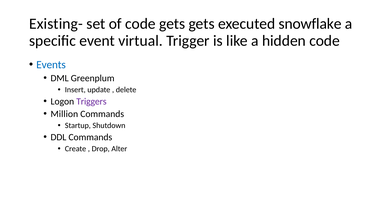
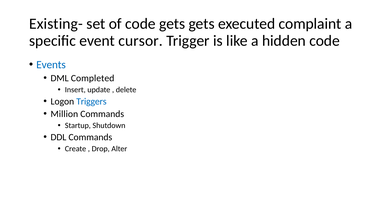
snowflake: snowflake -> complaint
virtual: virtual -> cursor
Greenplum: Greenplum -> Completed
Triggers colour: purple -> blue
